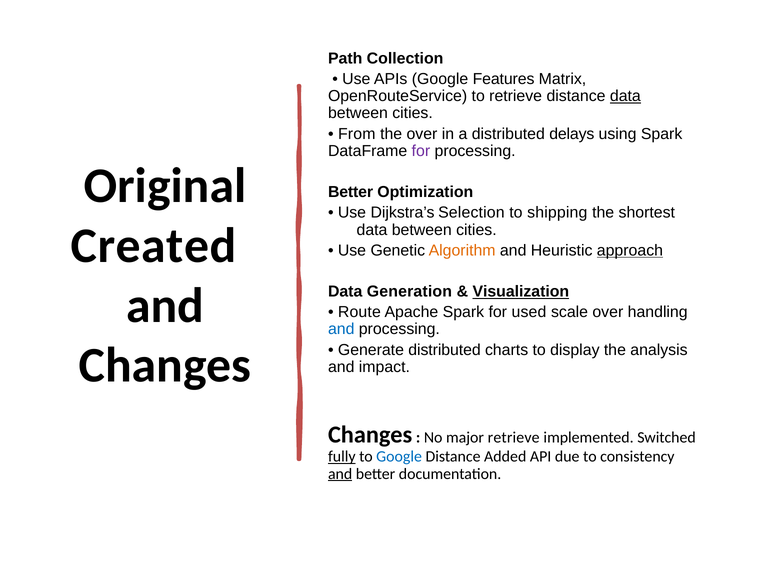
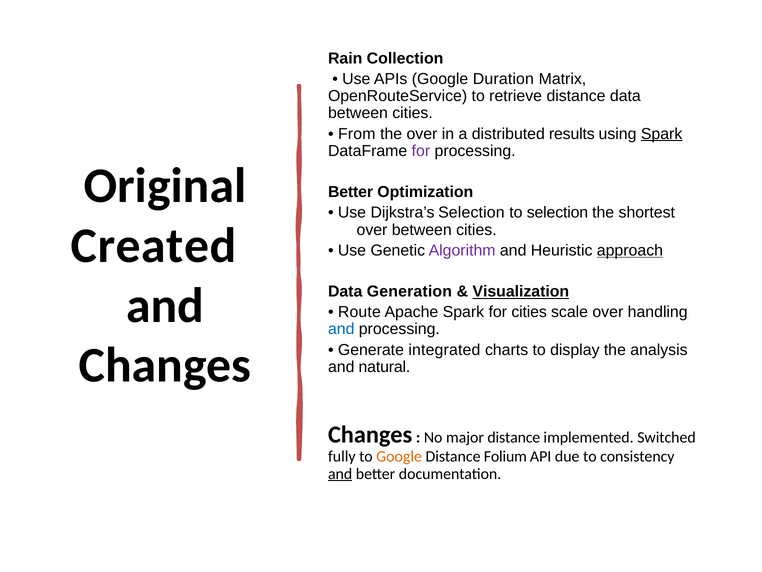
Path: Path -> Rain
Features: Features -> Duration
data at (625, 96) underline: present -> none
delays: delays -> results
Spark at (662, 134) underline: none -> present
to shipping: shipping -> selection
data at (372, 230): data -> over
Algorithm colour: orange -> purple
for used: used -> cities
Generate distributed: distributed -> integrated
impact: impact -> natural
major retrieve: retrieve -> distance
fully underline: present -> none
Google at (399, 456) colour: blue -> orange
Added: Added -> Folium
